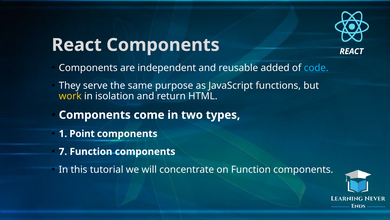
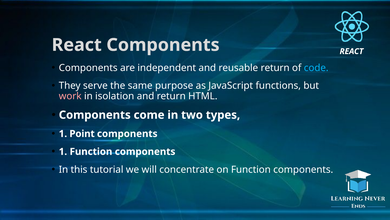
reusable added: added -> return
work colour: yellow -> pink
7 at (63, 151): 7 -> 1
